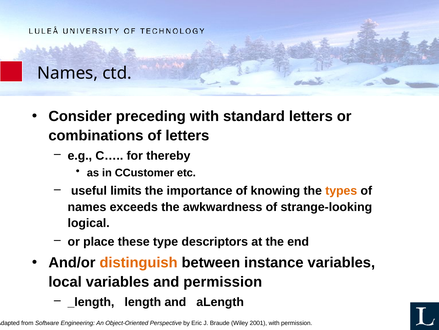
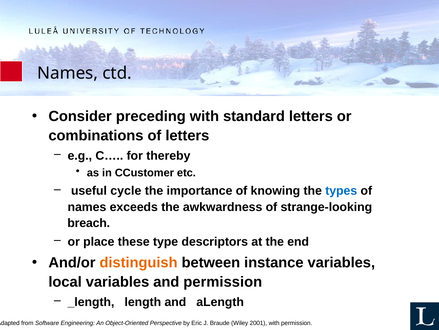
limits: limits -> cycle
types colour: orange -> blue
logical: logical -> breach
